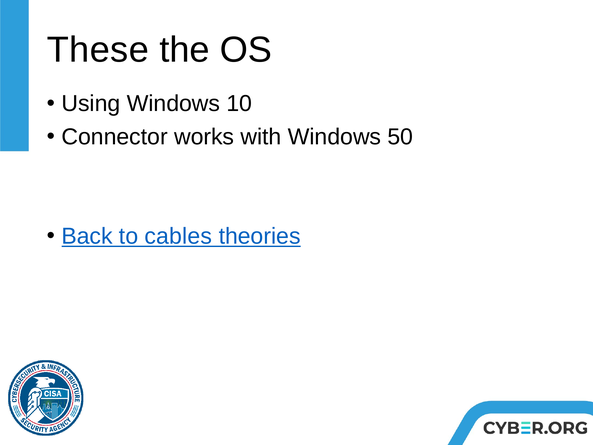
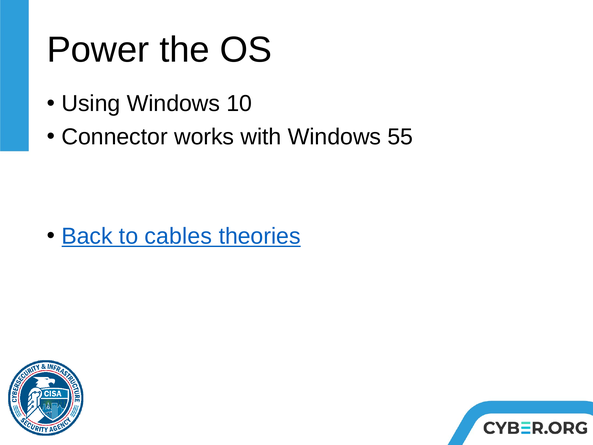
These: These -> Power
50: 50 -> 55
